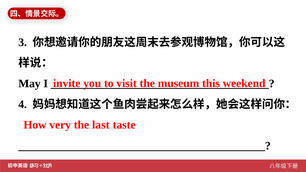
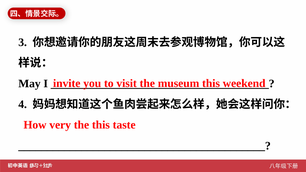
the last: last -> this
